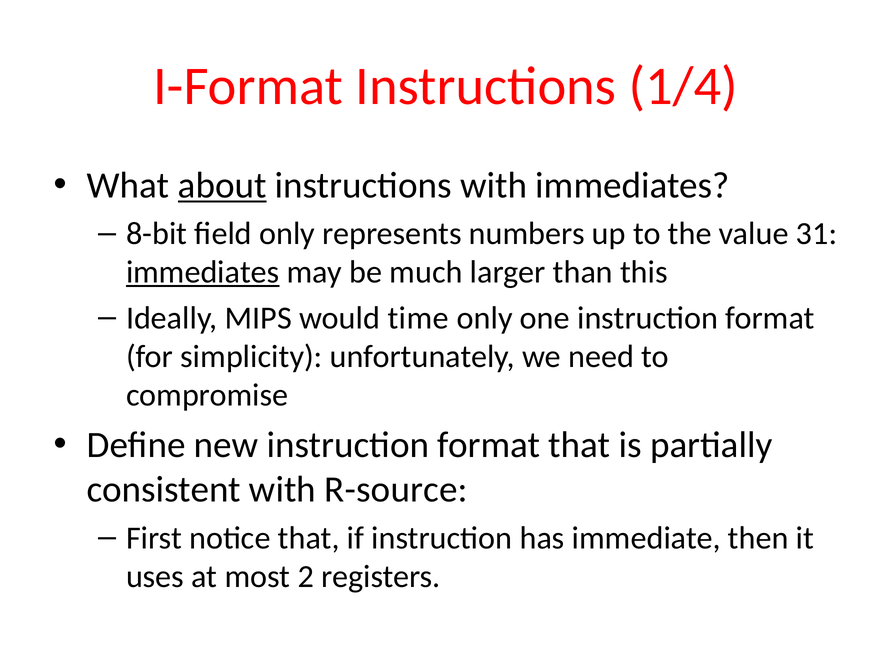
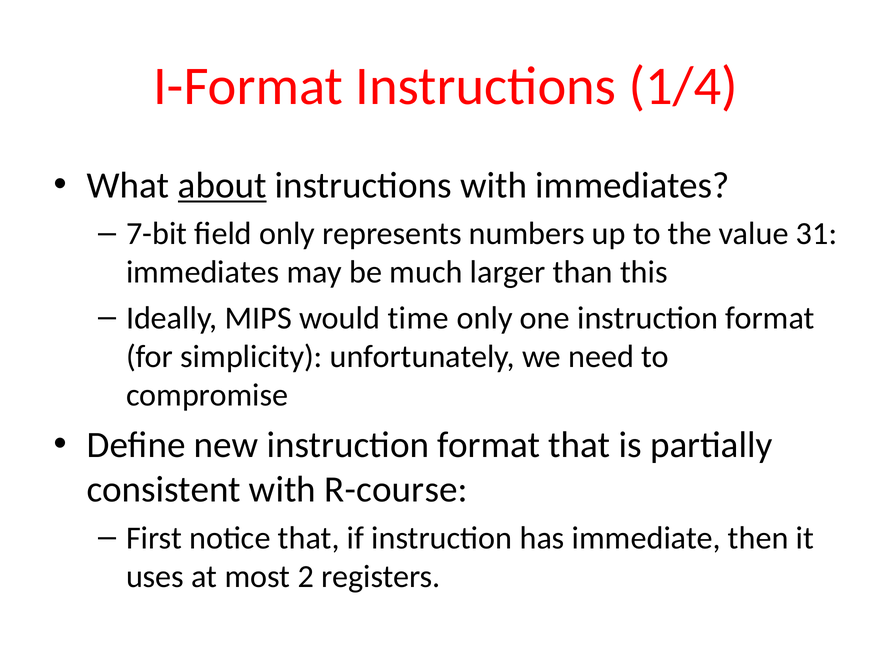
8-bit: 8-bit -> 7-bit
immediates at (203, 272) underline: present -> none
R-source: R-source -> R-course
